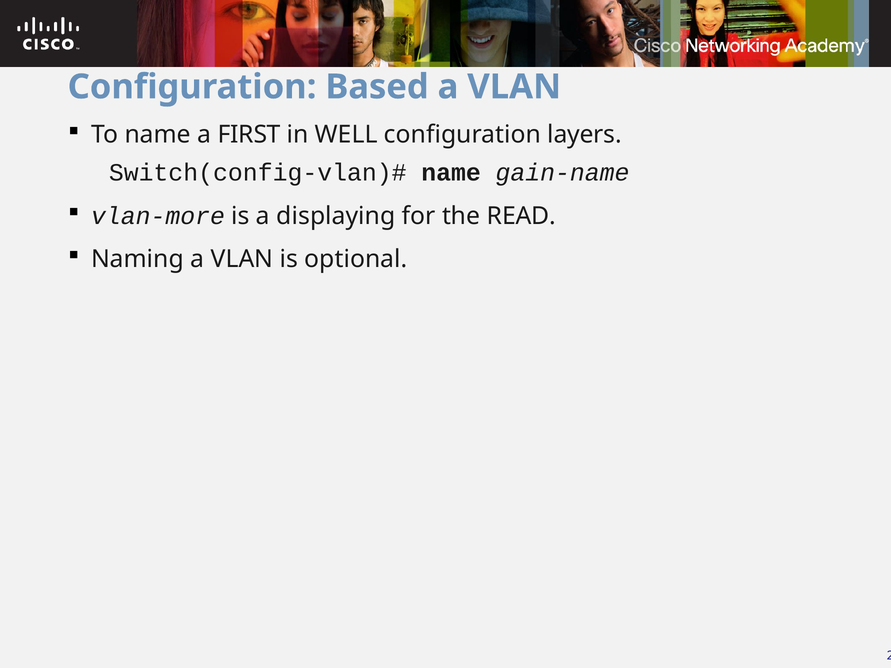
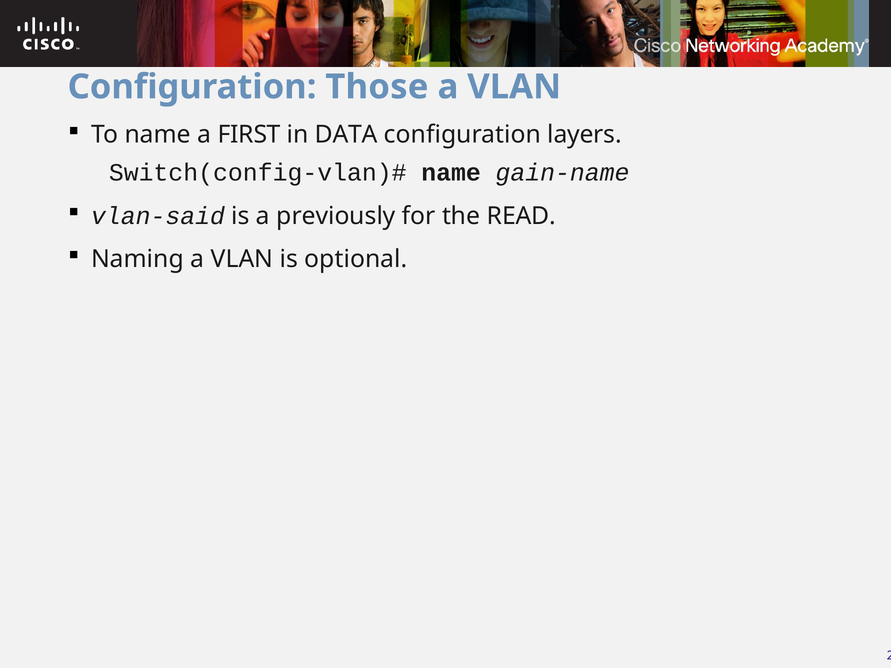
Based: Based -> Those
WELL: WELL -> DATA
vlan-more: vlan-more -> vlan-said
displaying: displaying -> previously
